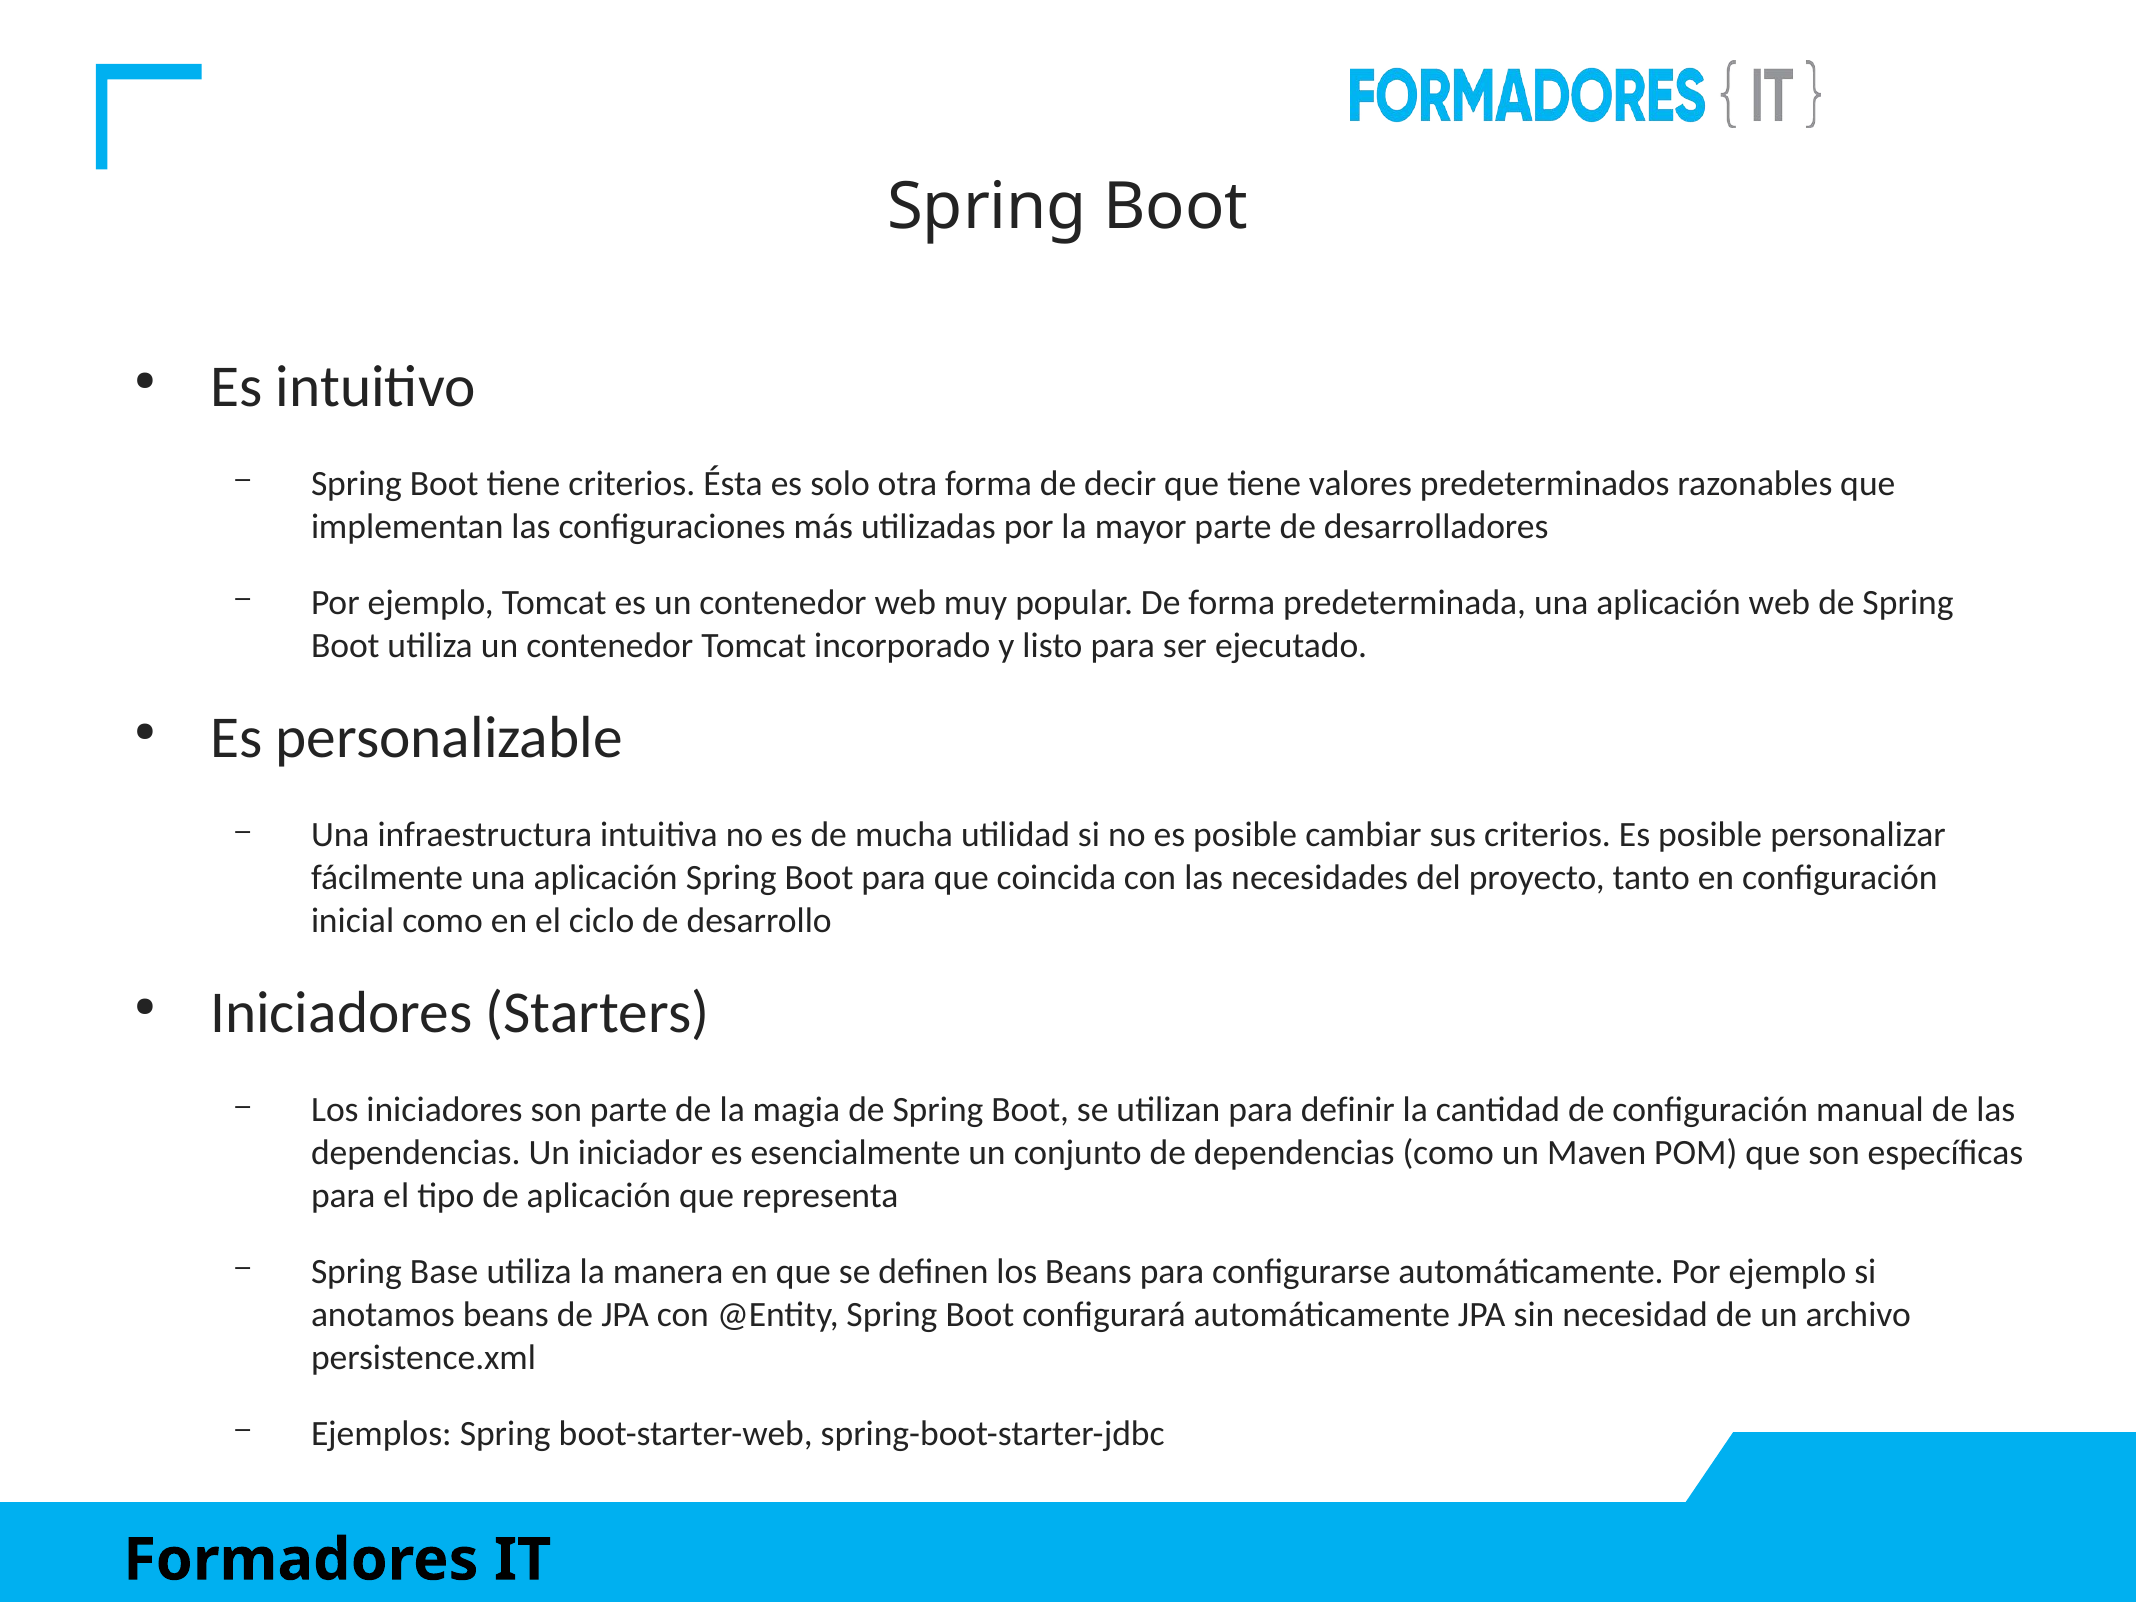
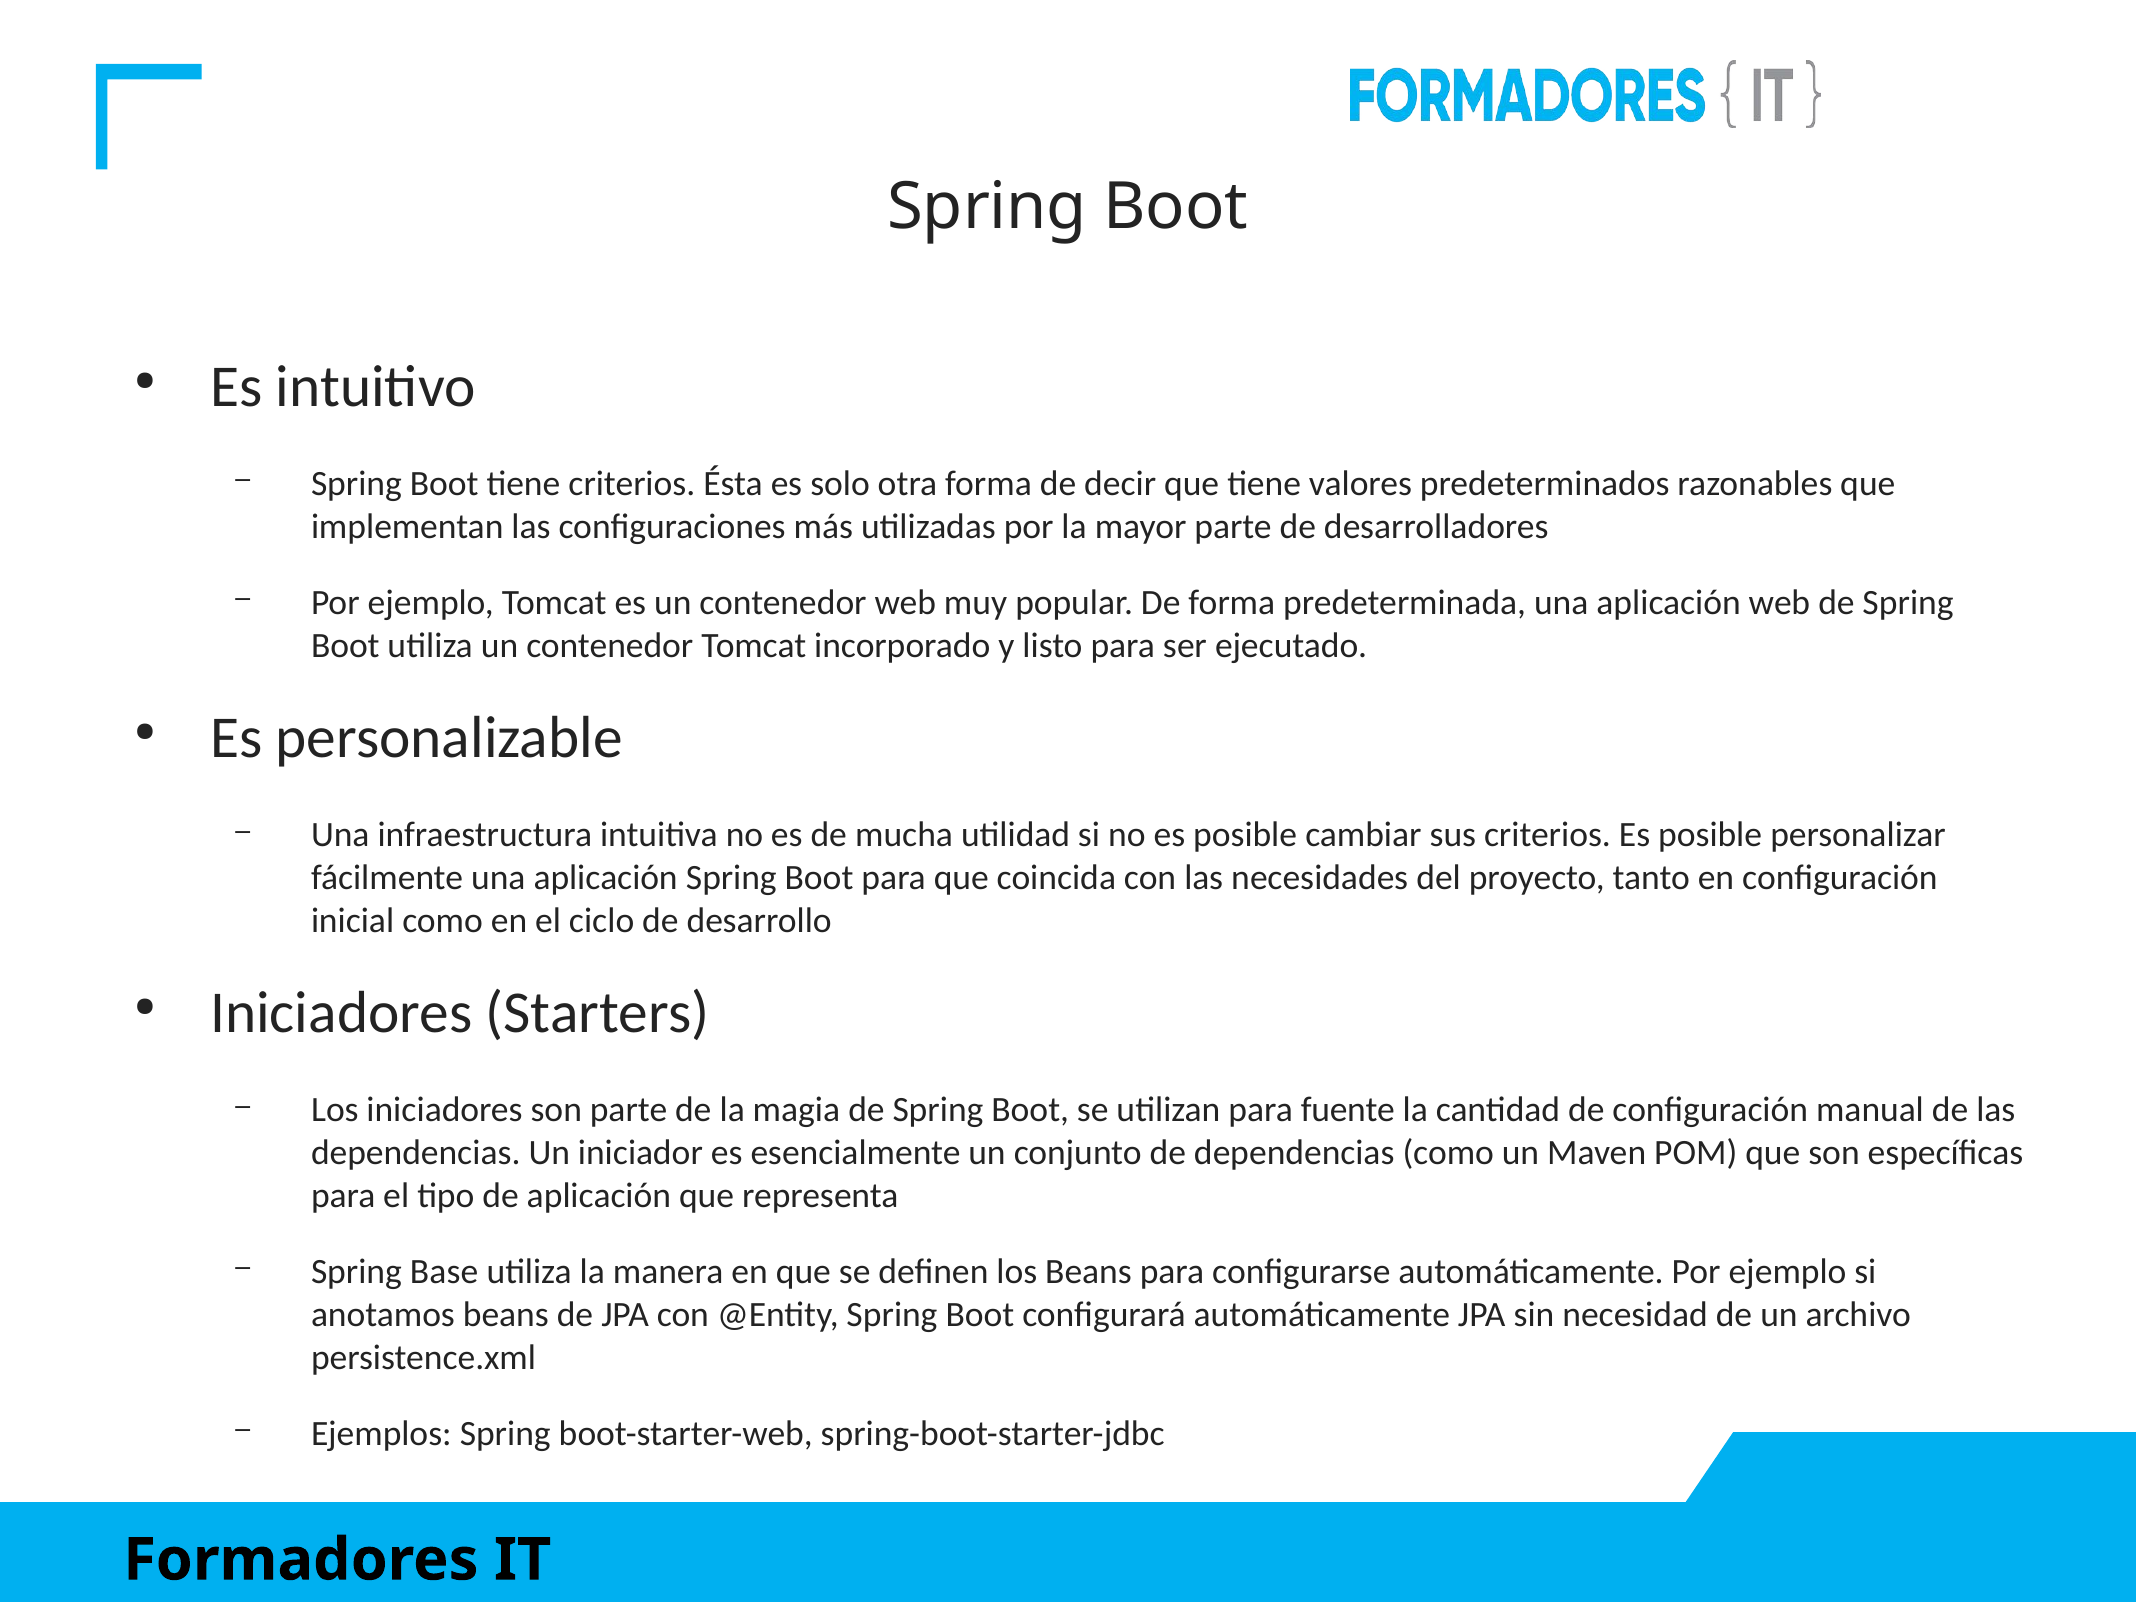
definir: definir -> fuente
